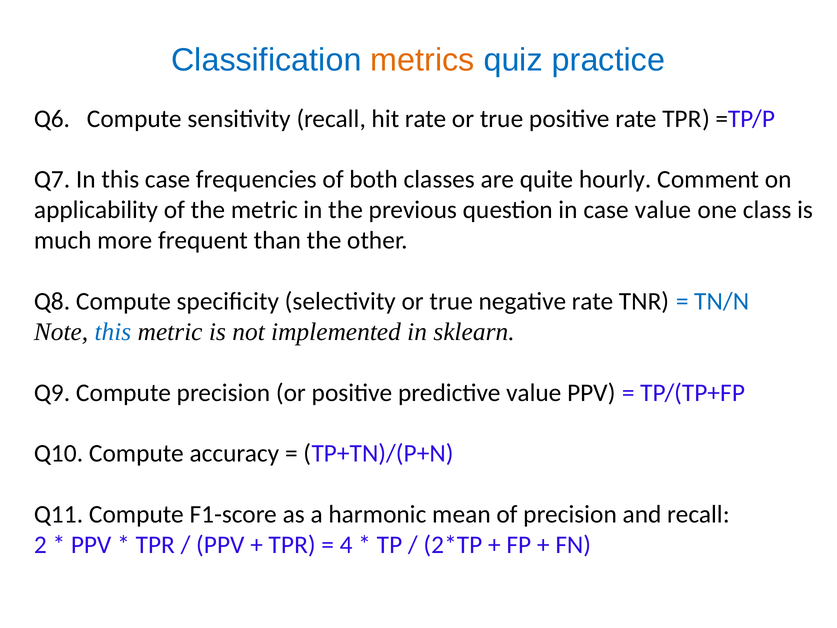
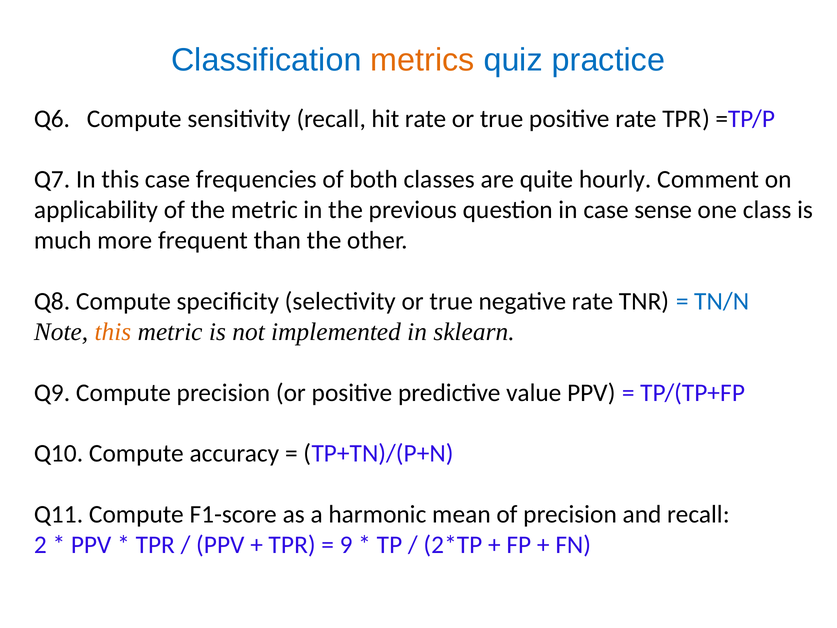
case value: value -> sense
this at (113, 332) colour: blue -> orange
4: 4 -> 9
